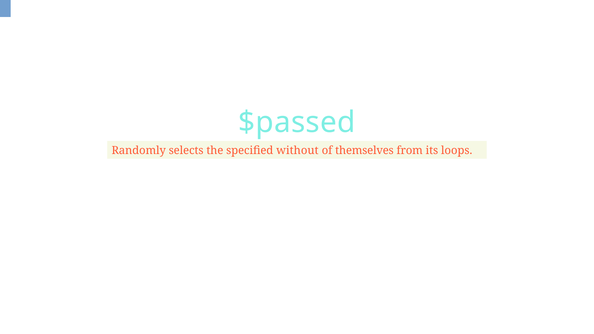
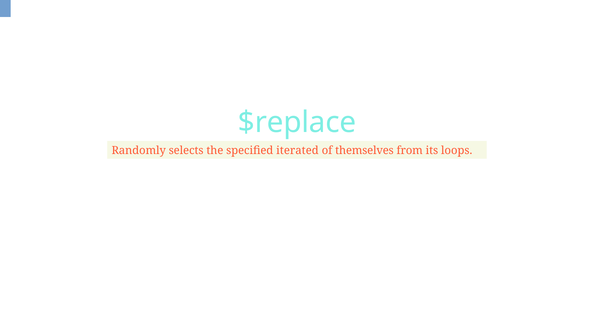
$passed: $passed -> $replace
without: without -> iterated
